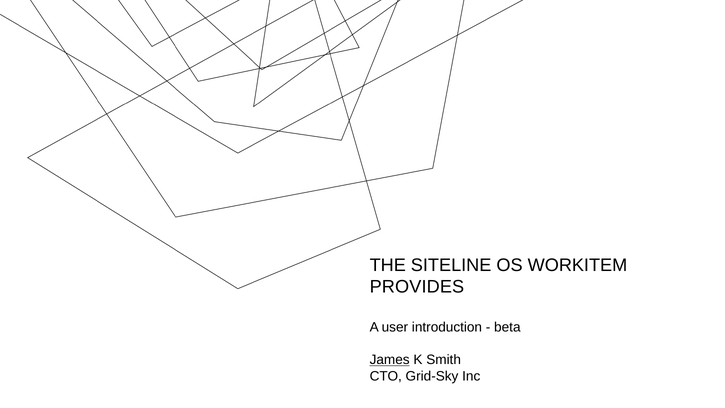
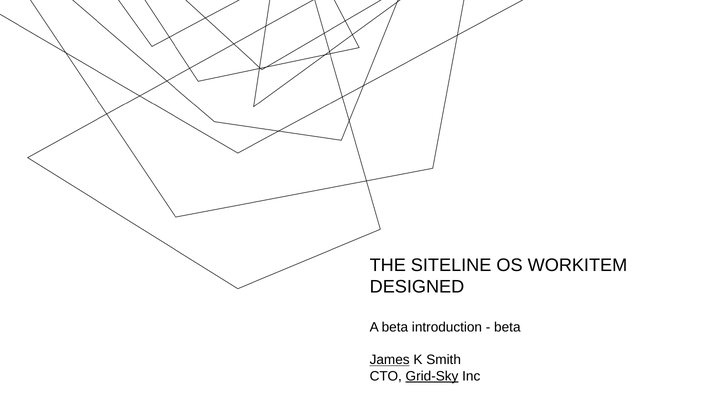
PROVIDES: PROVIDES -> DESIGNED
A user: user -> beta
Grid-Sky underline: none -> present
